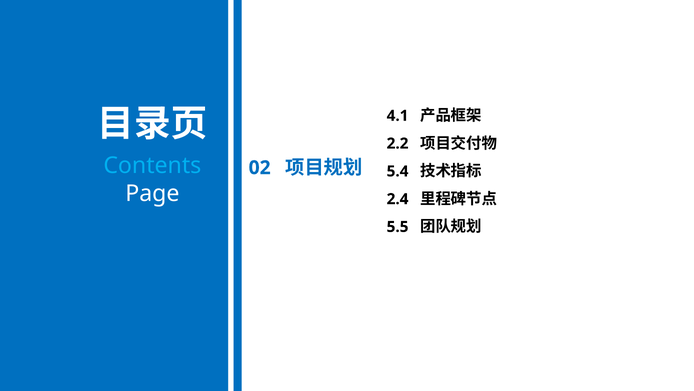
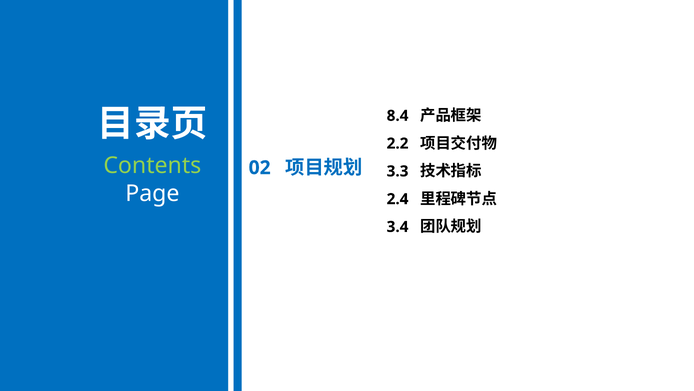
4.1: 4.1 -> 8.4
Contents colour: light blue -> light green
5.4: 5.4 -> 3.3
5.5: 5.5 -> 3.4
